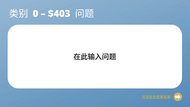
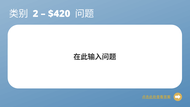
0: 0 -> 2
$403: $403 -> $420
